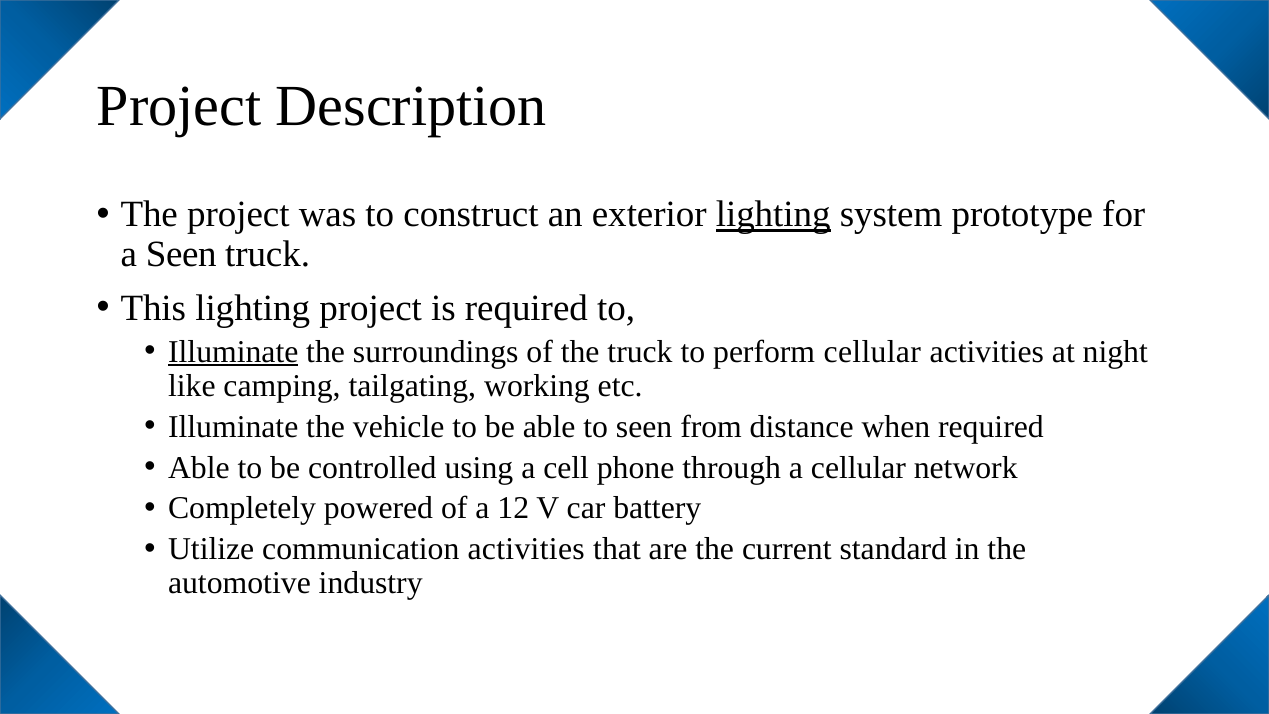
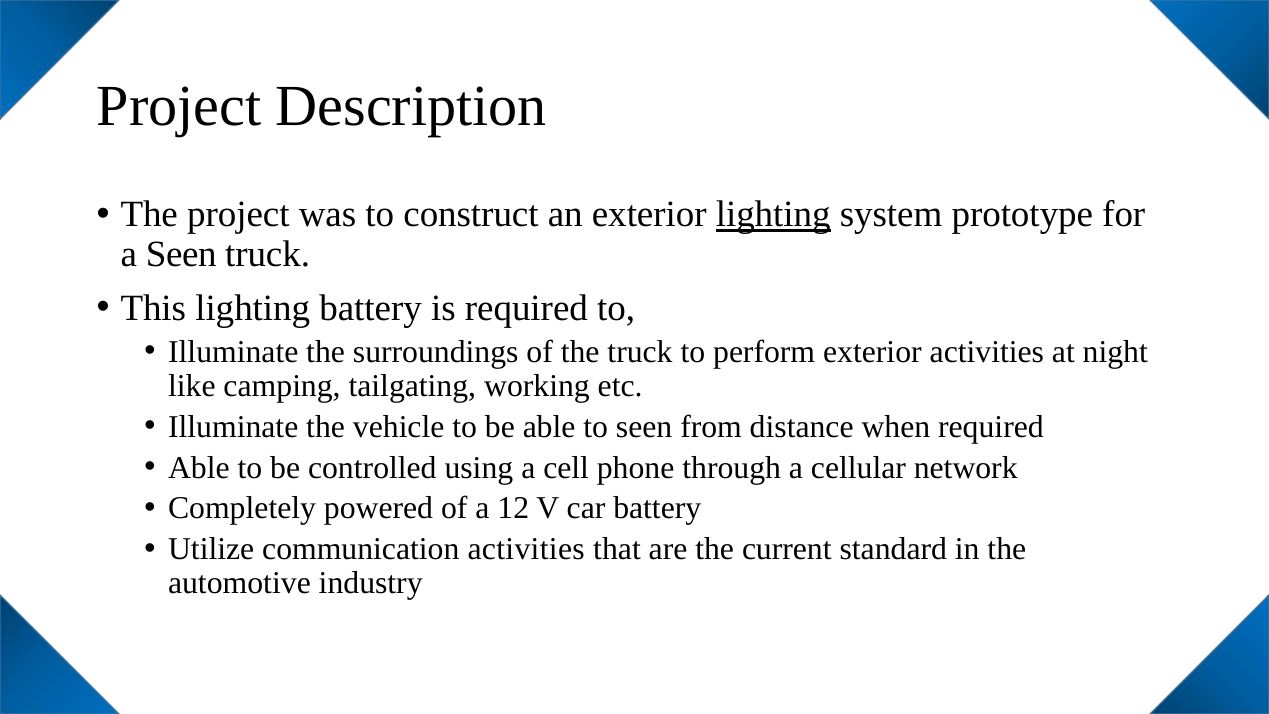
lighting project: project -> battery
Illuminate at (233, 351) underline: present -> none
perform cellular: cellular -> exterior
